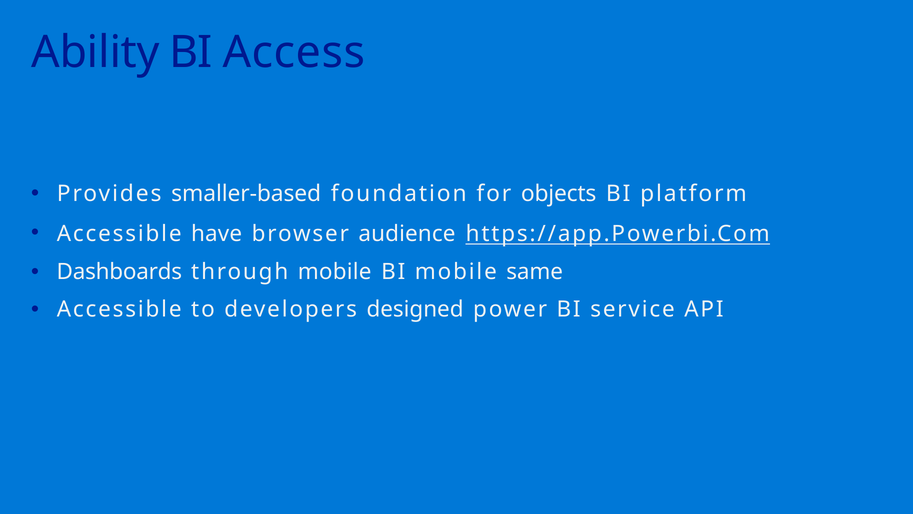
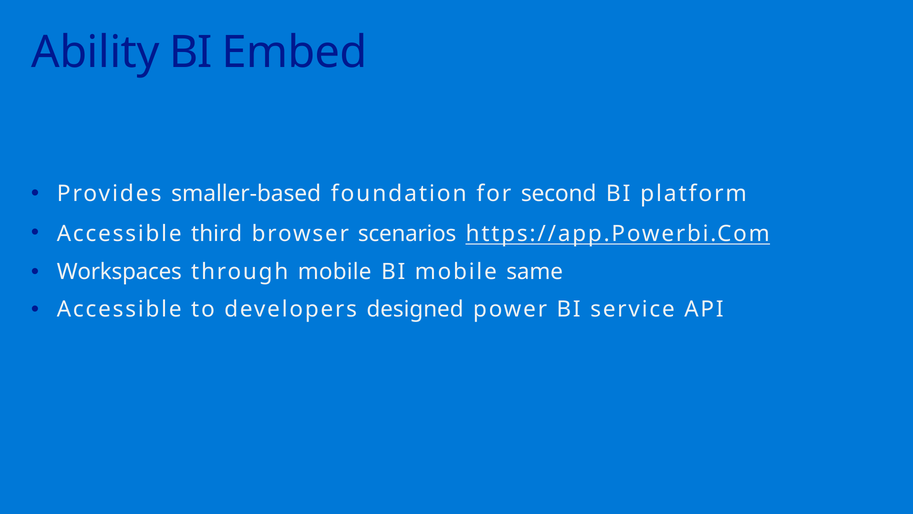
Access: Access -> Embed
objects: objects -> second
have: have -> third
audience: audience -> scenarios
Dashboards: Dashboards -> Workspaces
